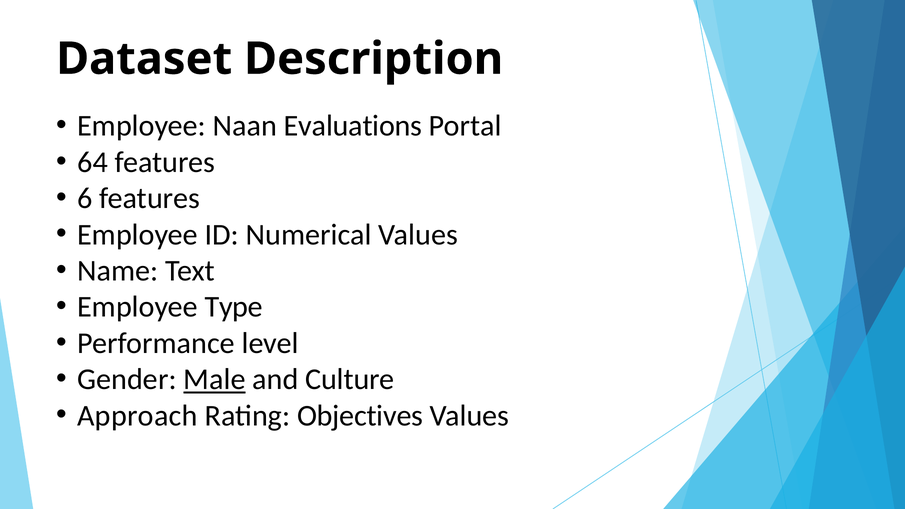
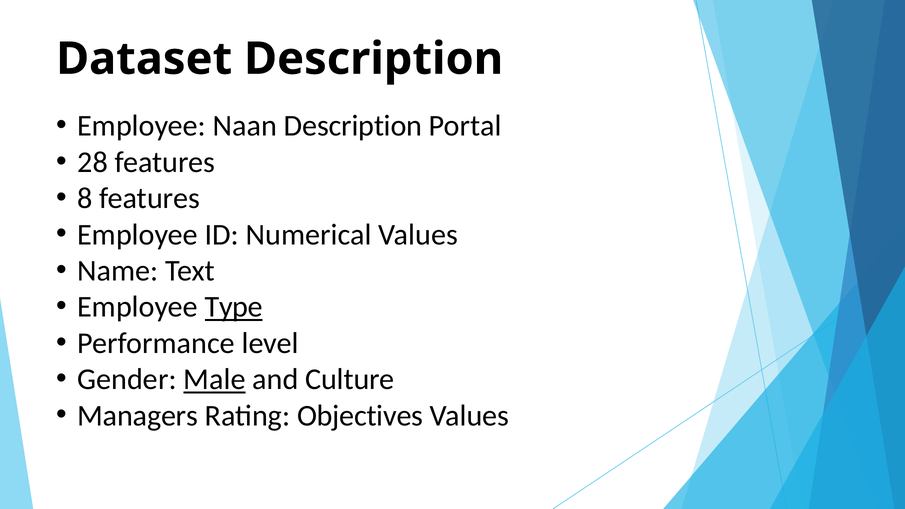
Naan Evaluations: Evaluations -> Description
64: 64 -> 28
6: 6 -> 8
Type underline: none -> present
Approach: Approach -> Managers
